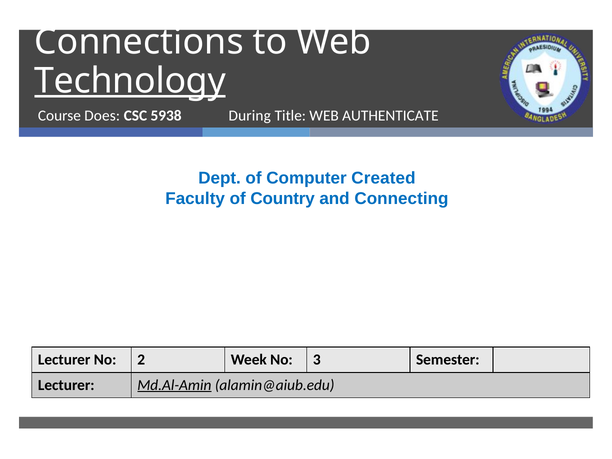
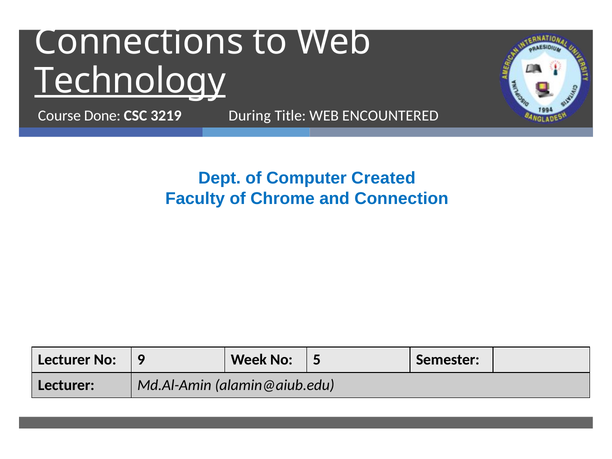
AUTHENTICATE: AUTHENTICATE -> ENCOUNTERED
Does: Does -> Done
5938: 5938 -> 3219
Country: Country -> Chrome
Connecting: Connecting -> Connection
2: 2 -> 9
3: 3 -> 5
Md.Al-Amin underline: present -> none
